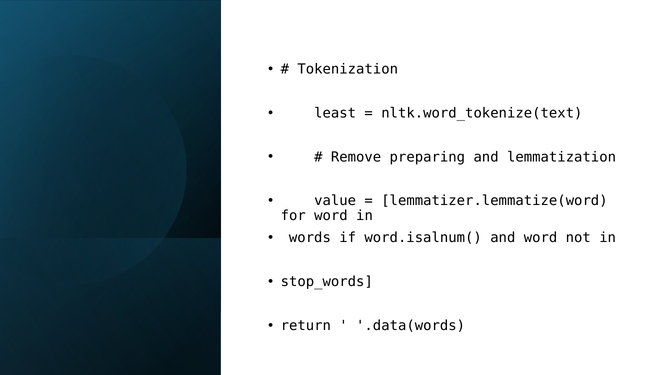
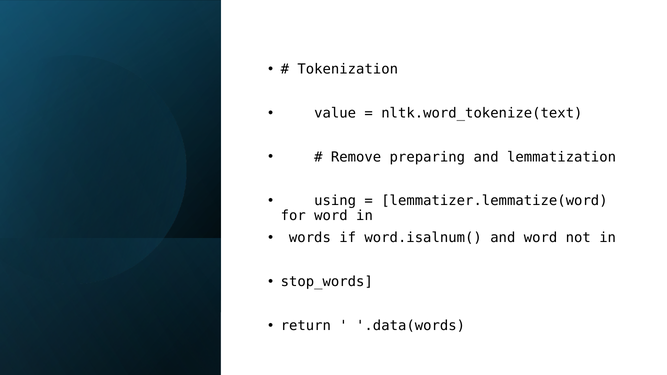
least: least -> value
value: value -> using
